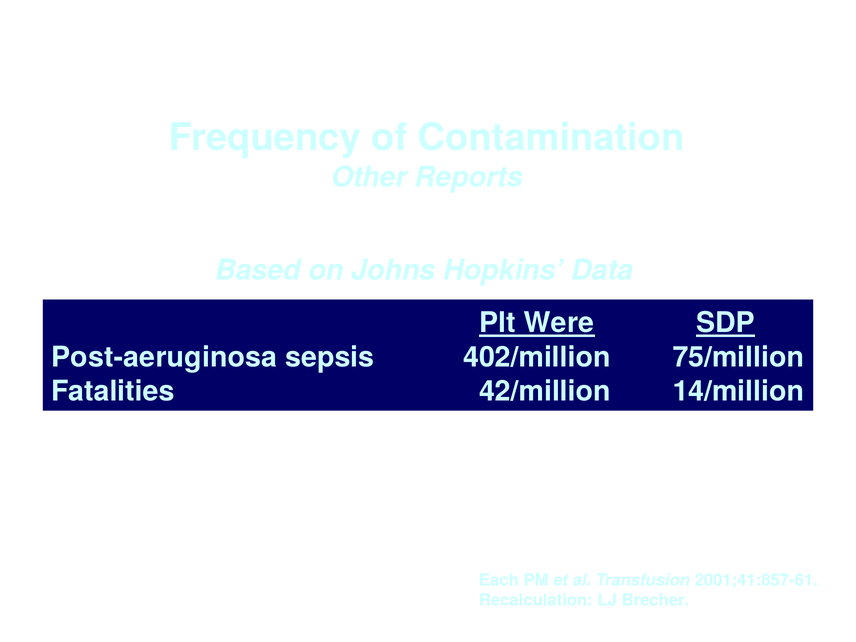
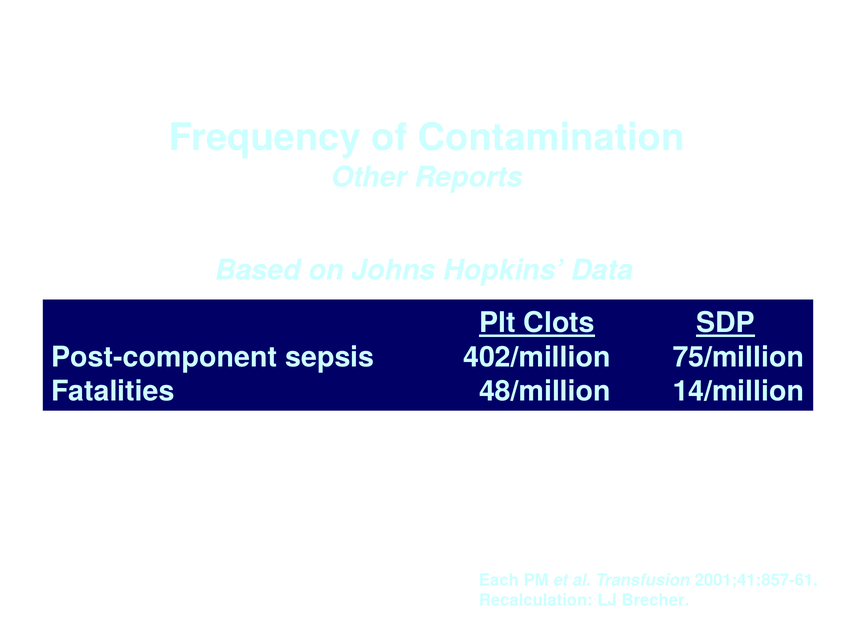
Were: Were -> Clots
Post-aeruginosa: Post-aeruginosa -> Post-component
42/million: 42/million -> 48/million
